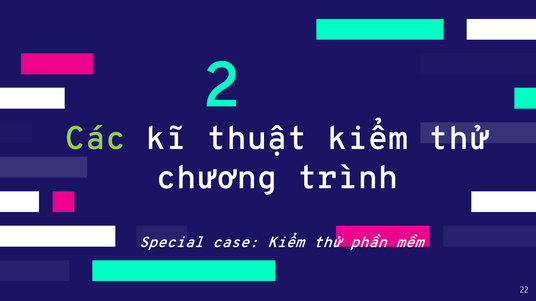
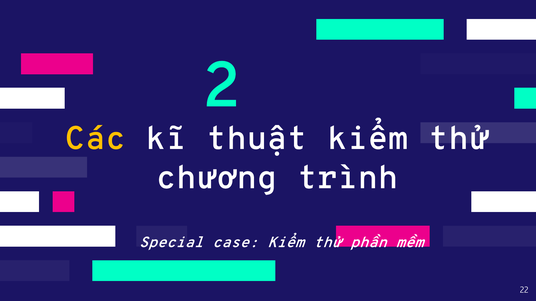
Các colour: light green -> yellow
